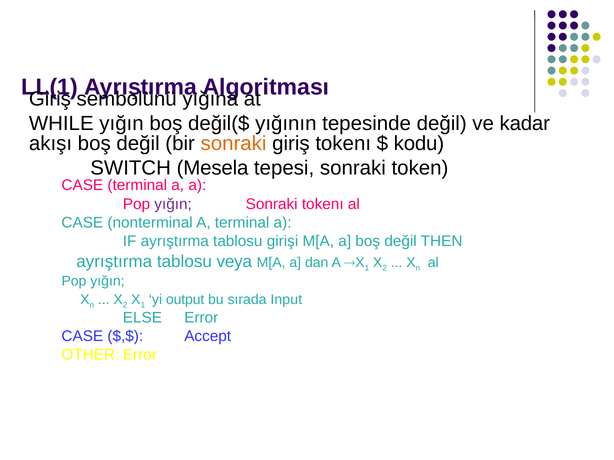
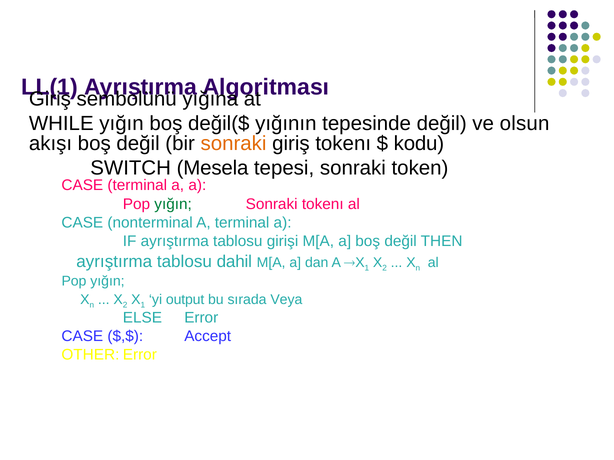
kadar: kadar -> olsun
yığın at (173, 204) colour: purple -> green
veya: veya -> dahil
Input: Input -> Veya
